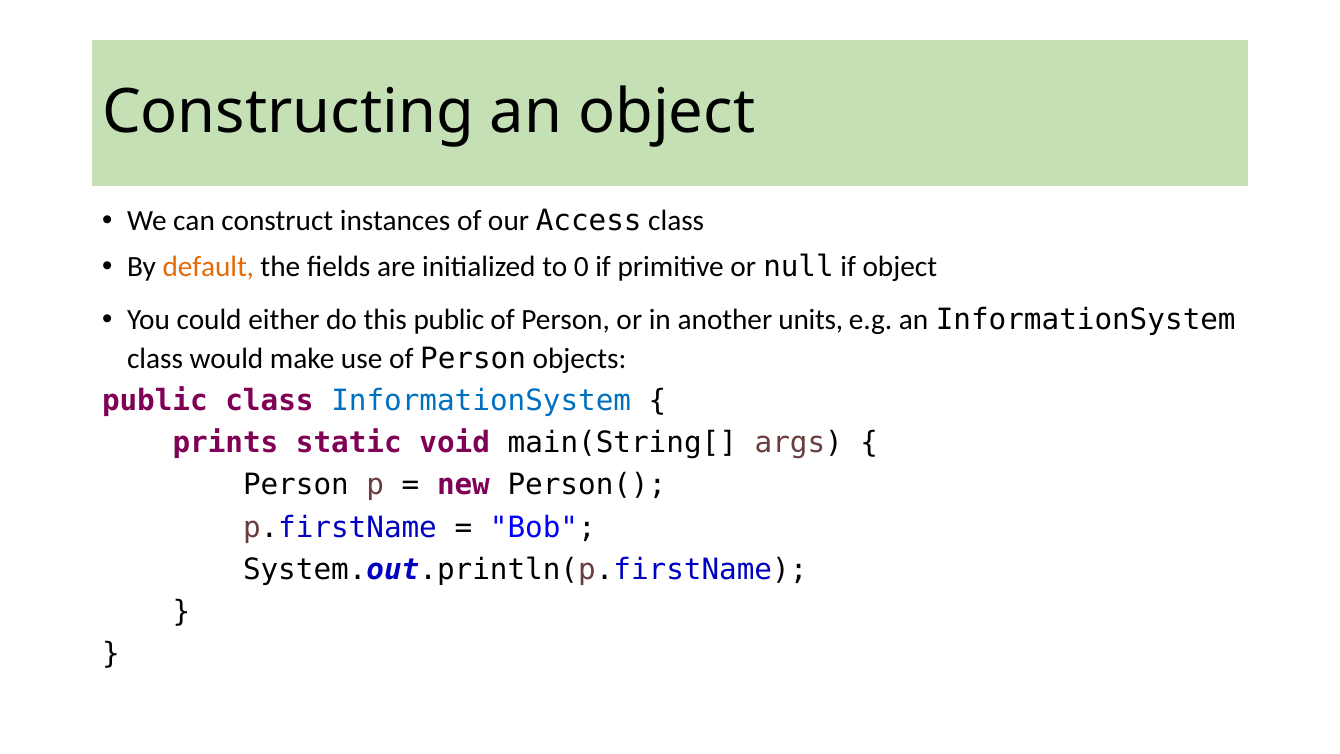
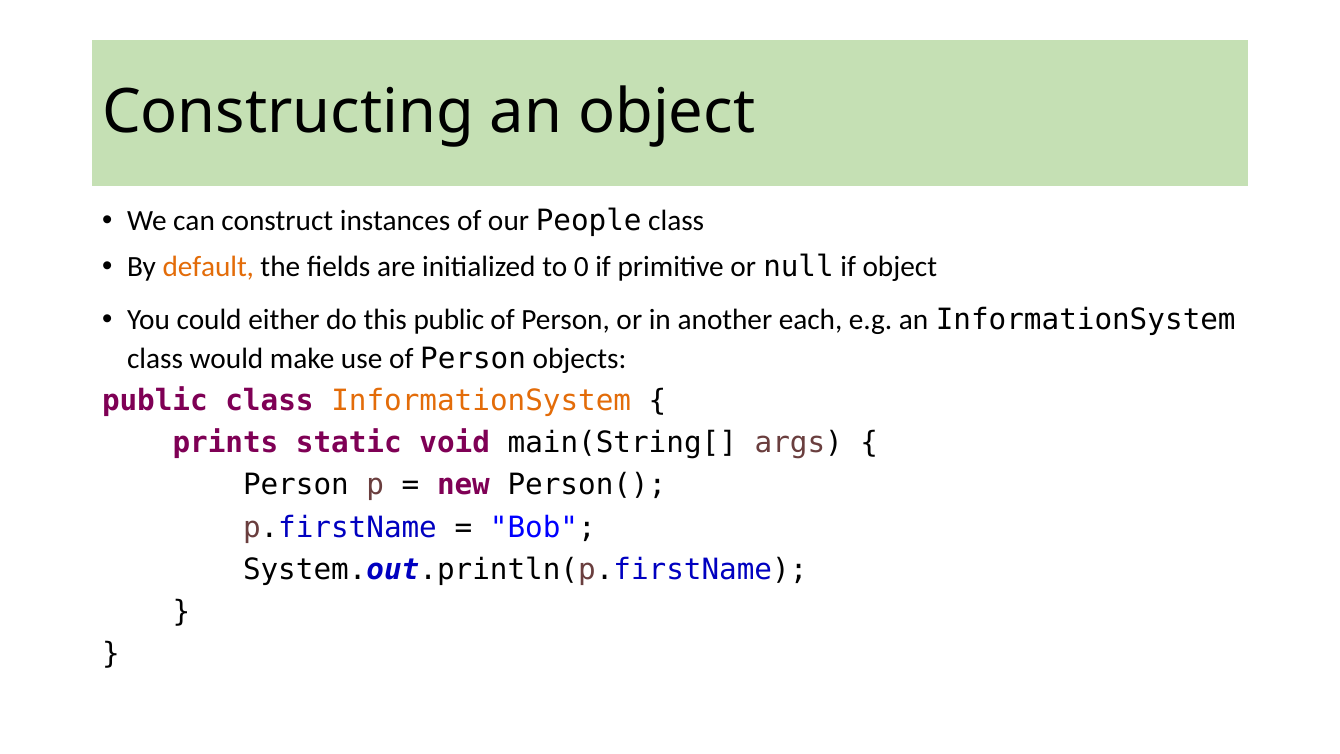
Access: Access -> People
units: units -> each
InformationSystem at (481, 401) colour: blue -> orange
